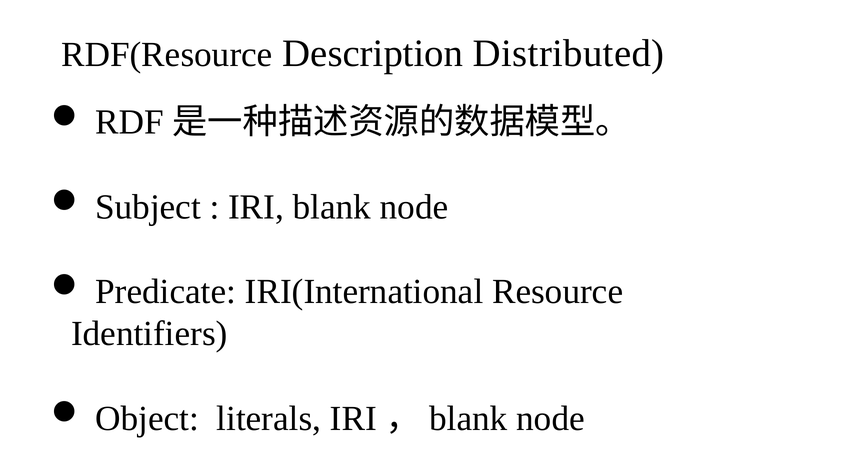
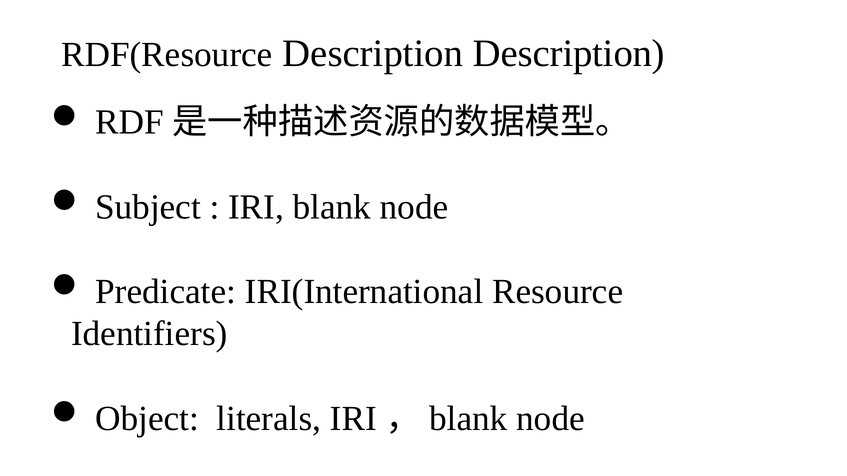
Description Distributed: Distributed -> Description
